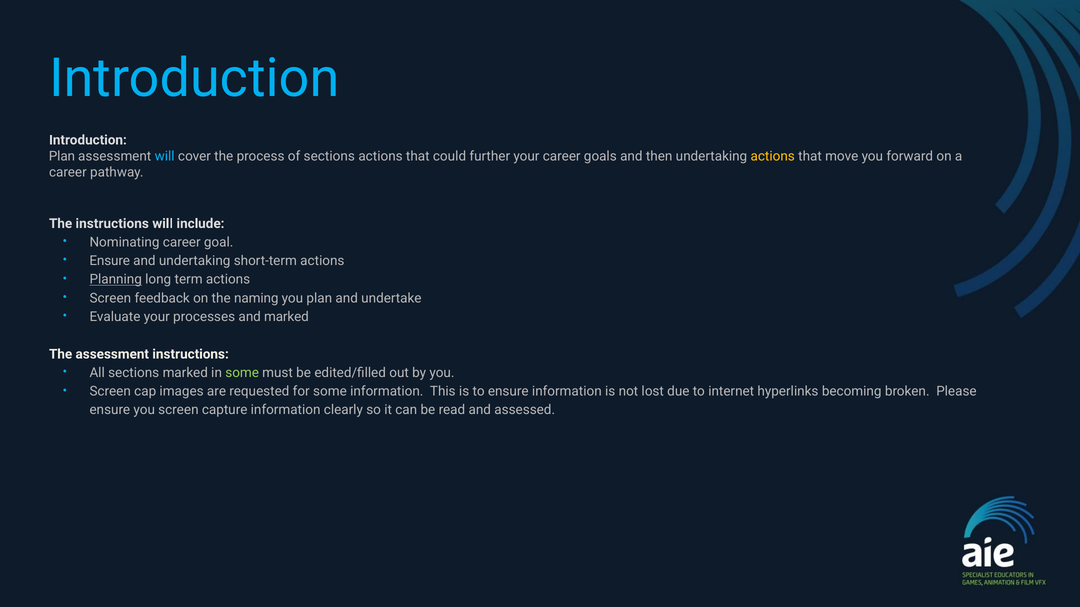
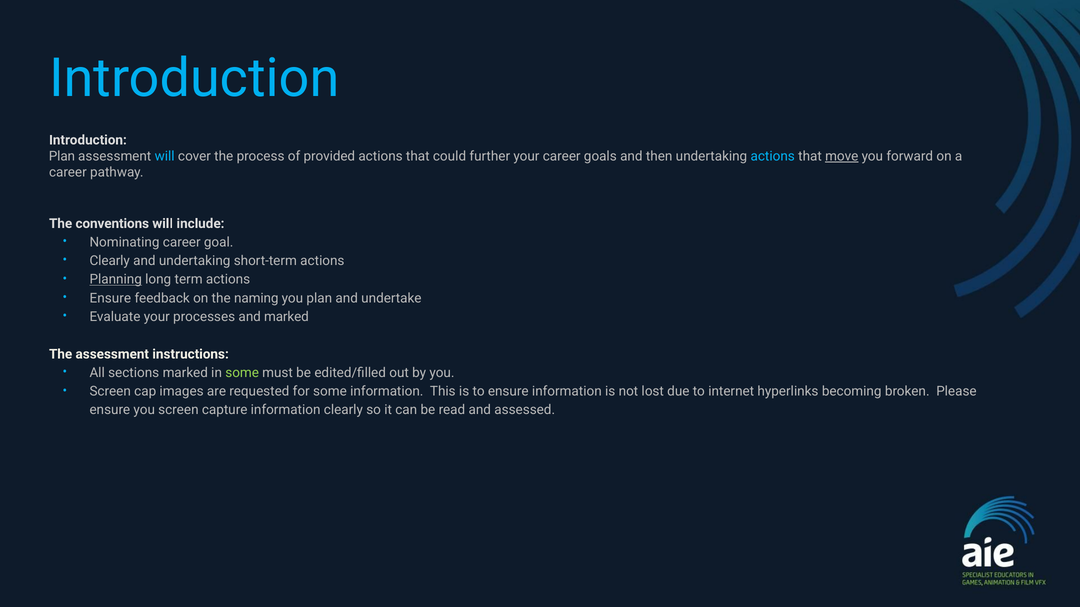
of sections: sections -> provided
actions at (773, 156) colour: yellow -> light blue
move underline: none -> present
The instructions: instructions -> conventions
Ensure at (110, 261): Ensure -> Clearly
Screen at (110, 298): Screen -> Ensure
